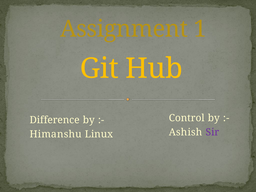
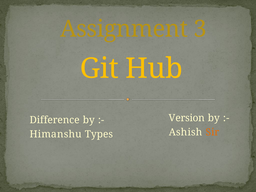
1: 1 -> 3
Control: Control -> Version
Sir colour: purple -> orange
Linux: Linux -> Types
